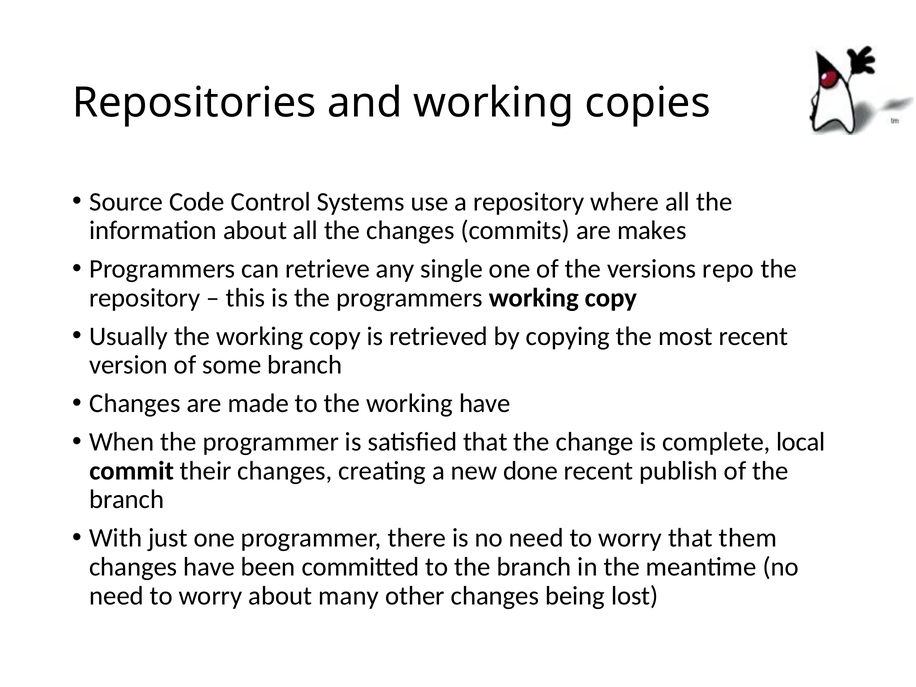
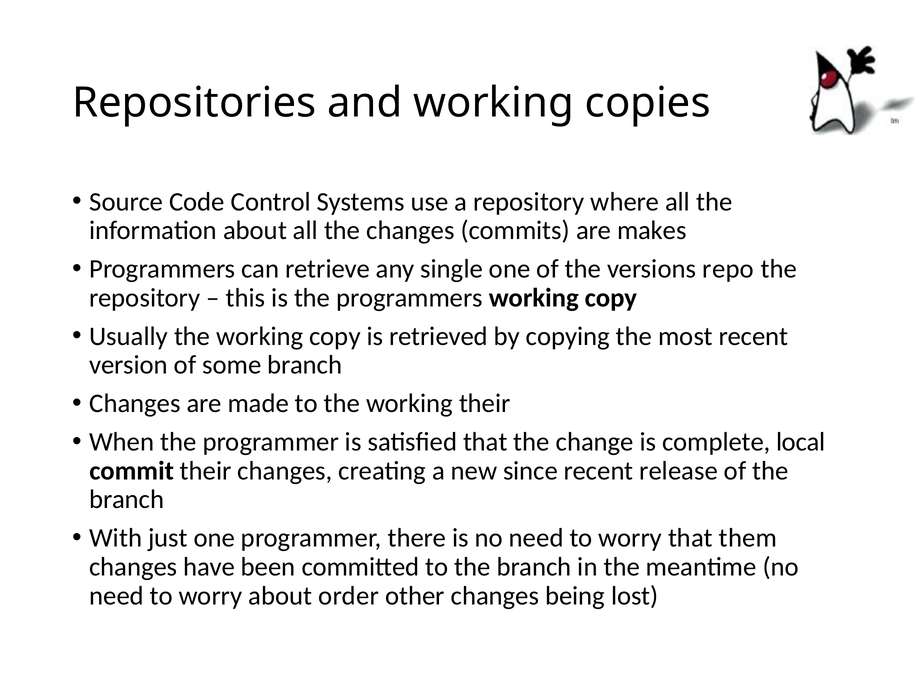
working have: have -> their
done: done -> since
publish: publish -> release
many: many -> order
